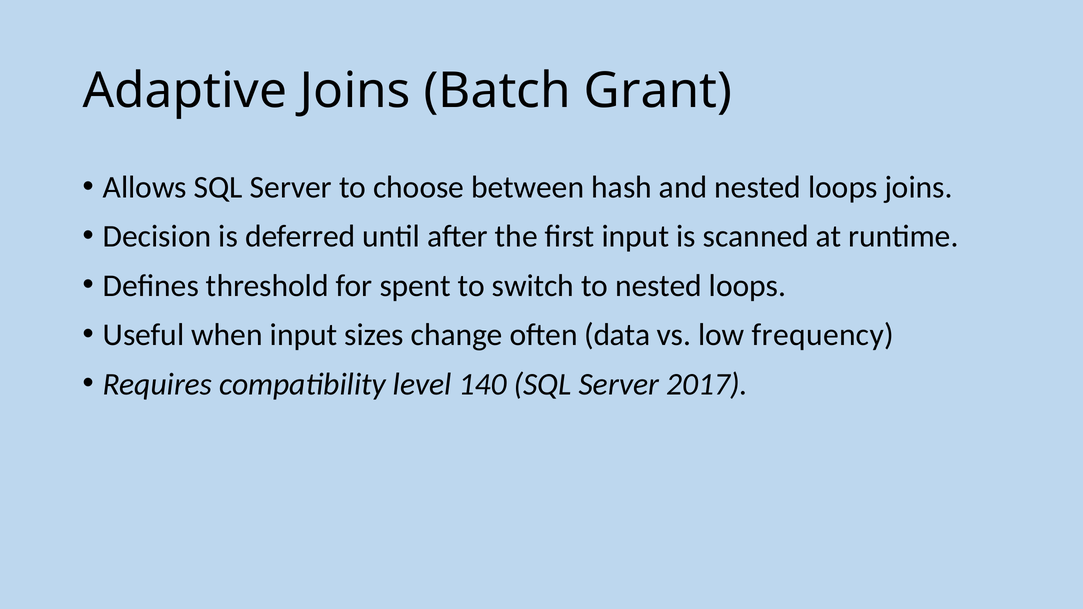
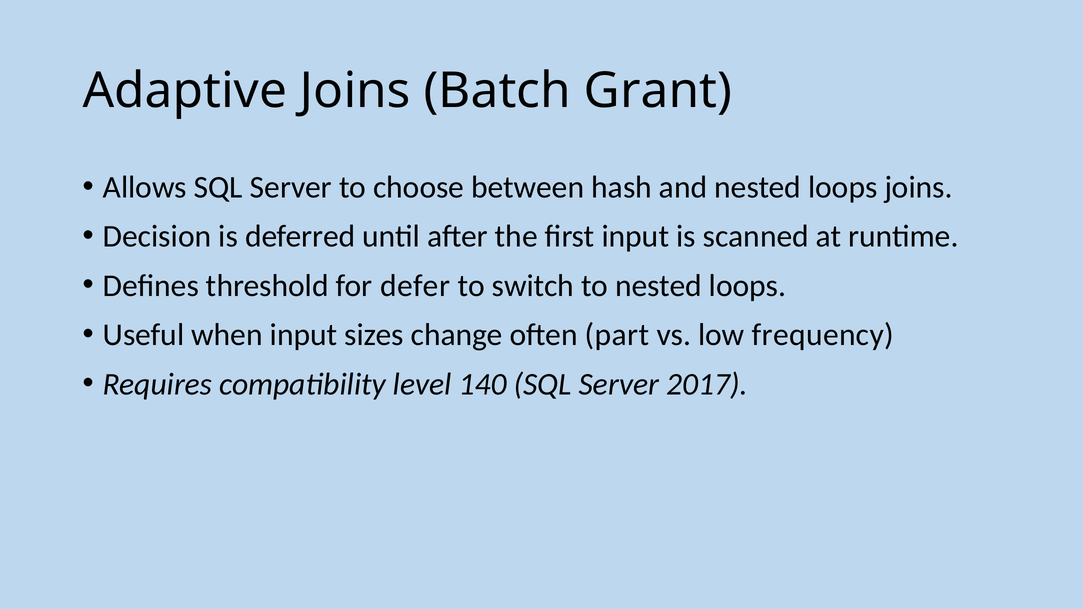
spent: spent -> defer
data: data -> part
